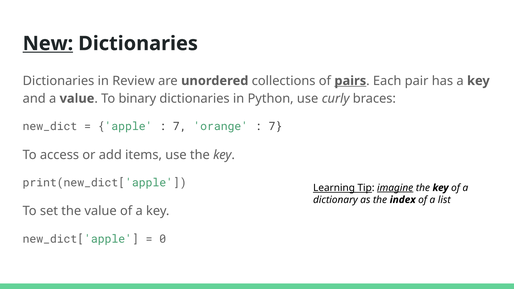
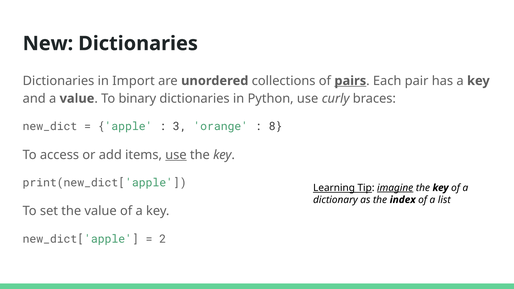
New underline: present -> none
Review: Review -> Import
7 at (180, 126): 7 -> 3
7 at (275, 126): 7 -> 8
use at (176, 155) underline: none -> present
0: 0 -> 2
